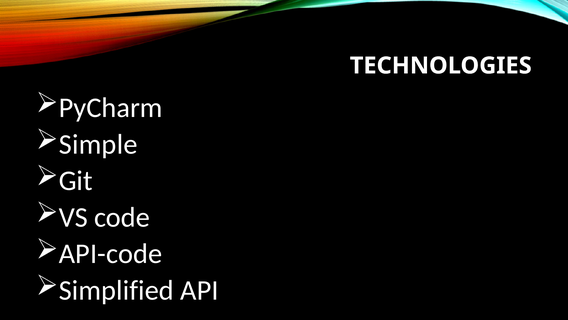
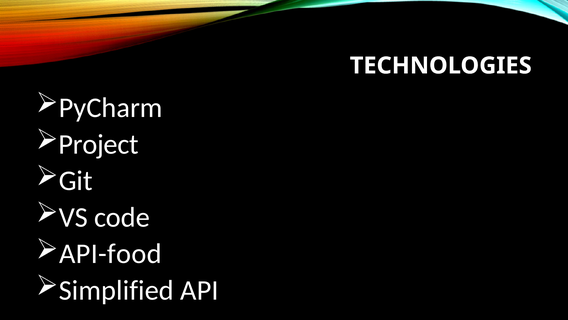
Simple: Simple -> Project
API-code: API-code -> API-food
